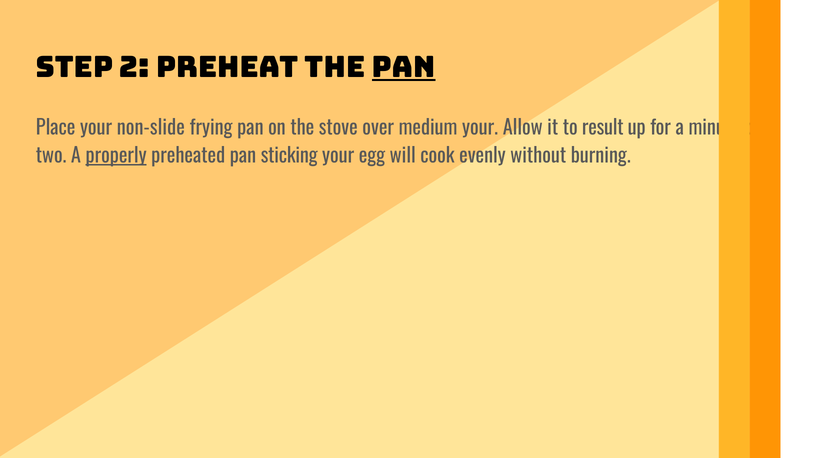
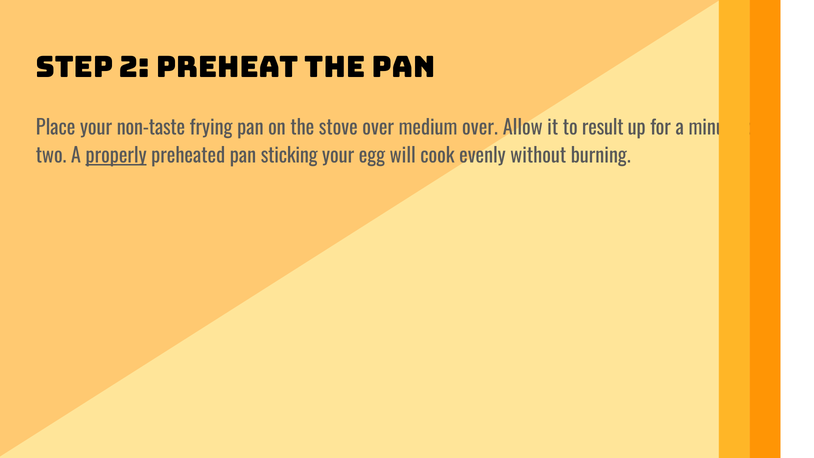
Pan at (404, 67) underline: present -> none
non-slide: non-slide -> non-taste
medium your: your -> over
